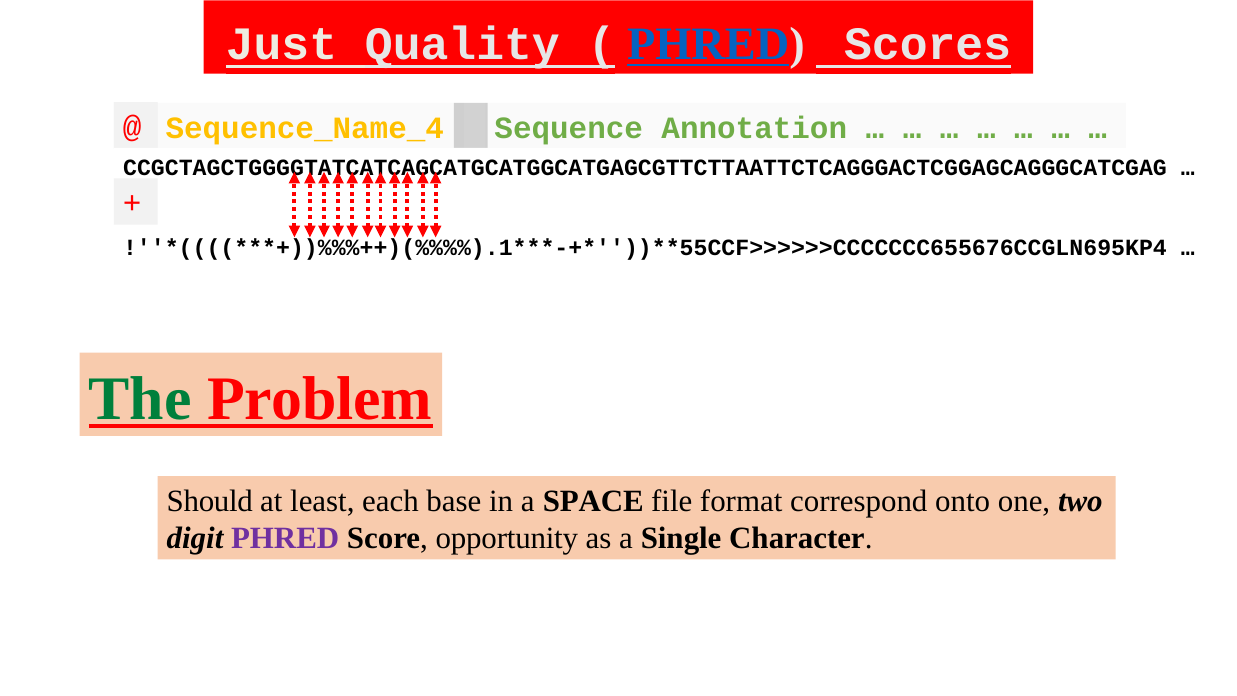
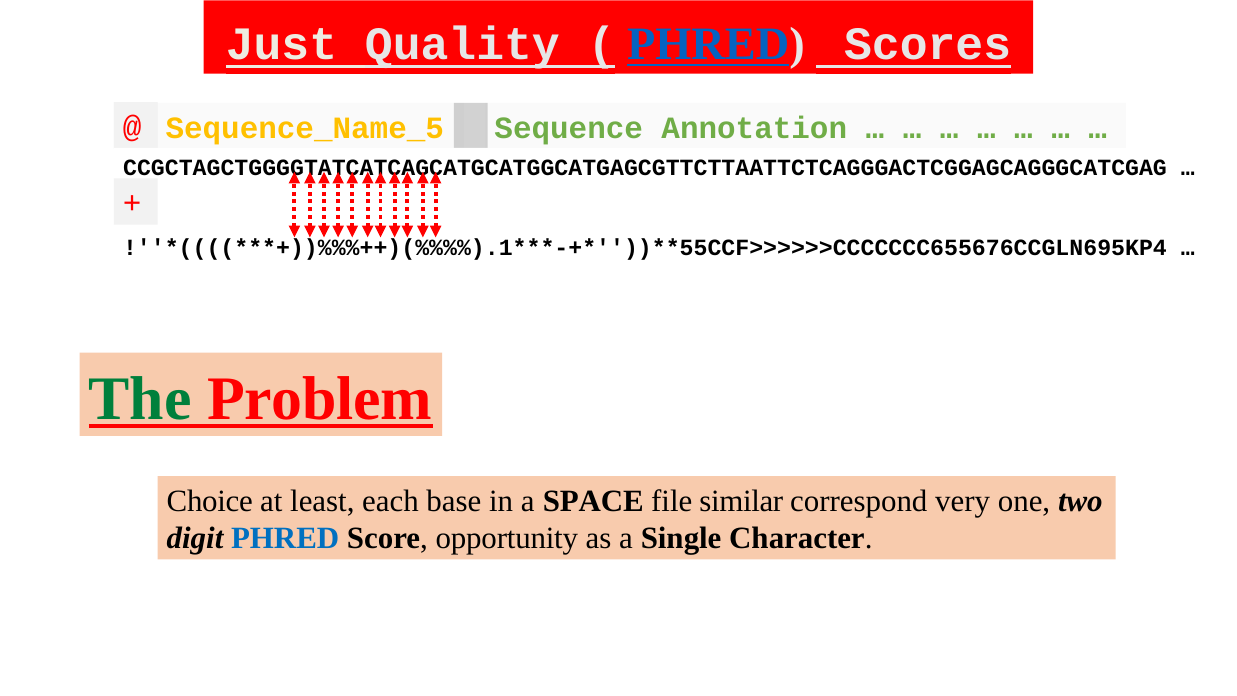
Sequence_Name_4: Sequence_Name_4 -> Sequence_Name_5
Should: Should -> Choice
format: format -> similar
onto: onto -> very
PHRED at (285, 538) colour: purple -> blue
